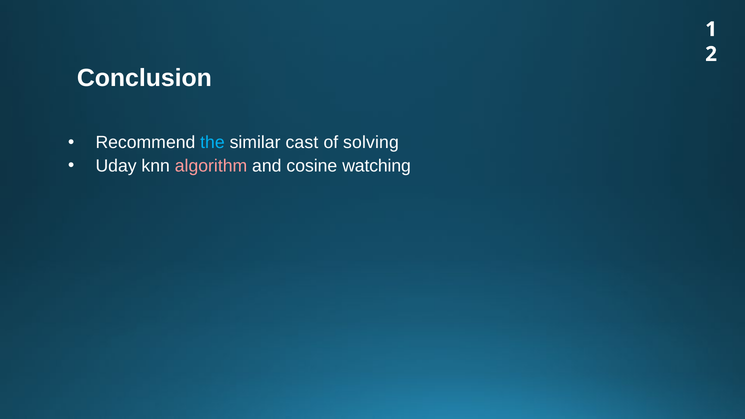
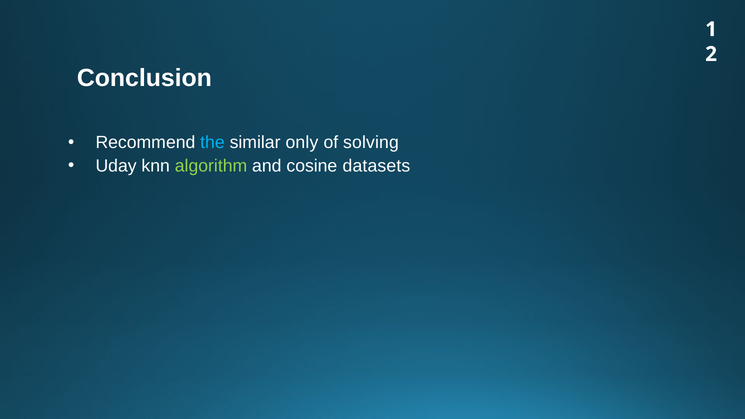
cast: cast -> only
algorithm colour: pink -> light green
watching: watching -> datasets
